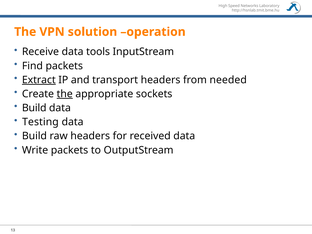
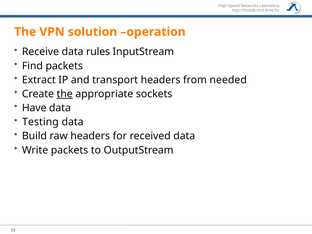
tools: tools -> rules
Extract underline: present -> none
Build at (34, 108): Build -> Have
